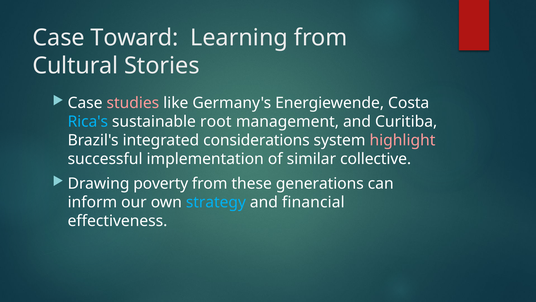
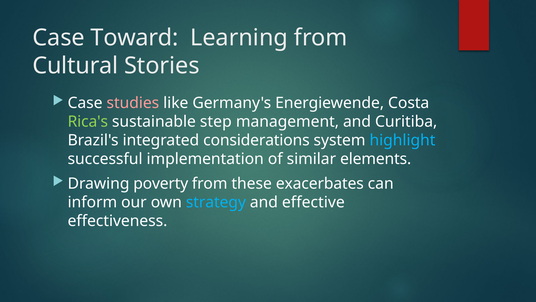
Rica's colour: light blue -> light green
root: root -> step
highlight colour: pink -> light blue
collective: collective -> elements
generations: generations -> exacerbates
financial: financial -> effective
